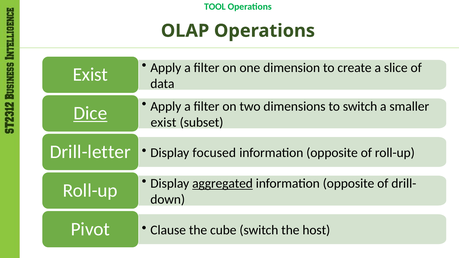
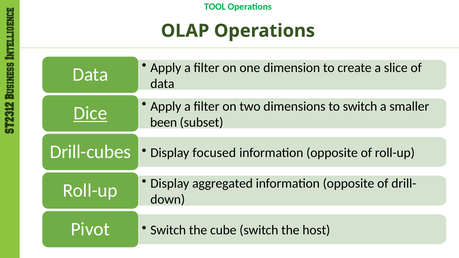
Exist at (90, 75): Exist -> Data
exist at (163, 122): exist -> been
Drill-letter: Drill-letter -> Drill-cubes
aggregated underline: present -> none
Clause at (168, 230): Clause -> Switch
